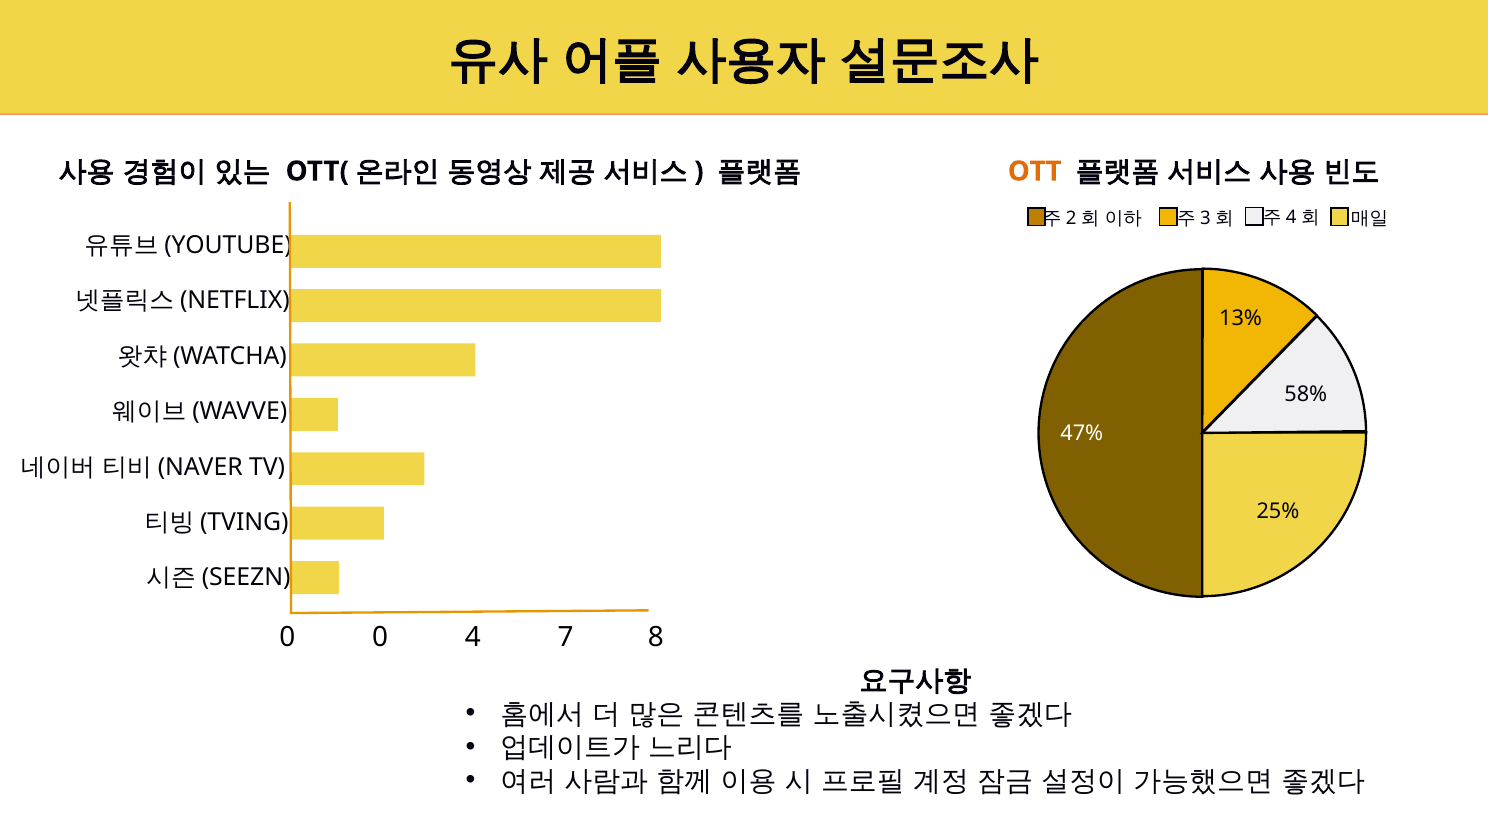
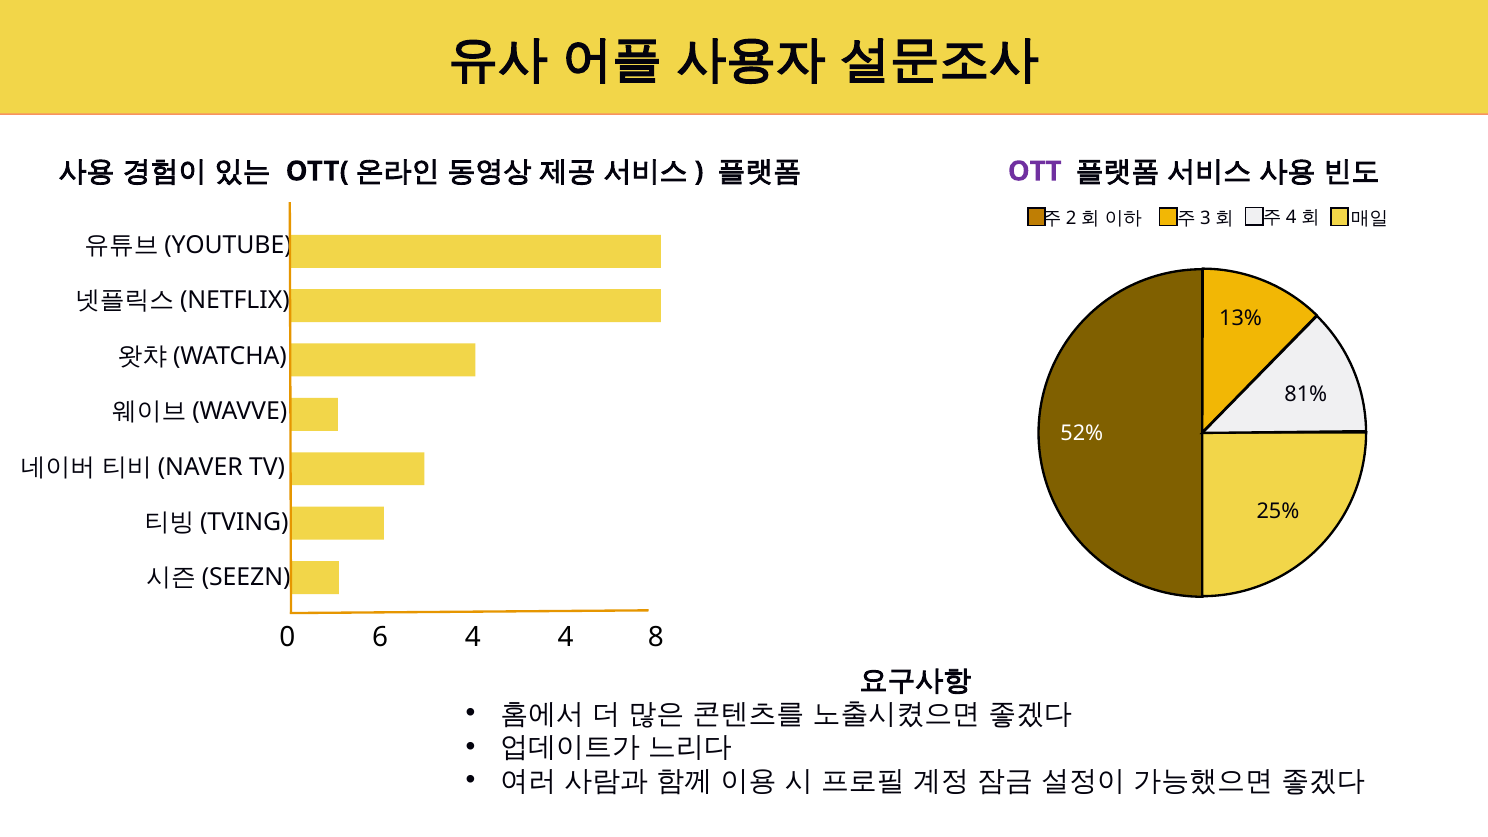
OTT colour: orange -> purple
58%: 58% -> 81%
47%: 47% -> 52%
0 0: 0 -> 6
4 7: 7 -> 4
